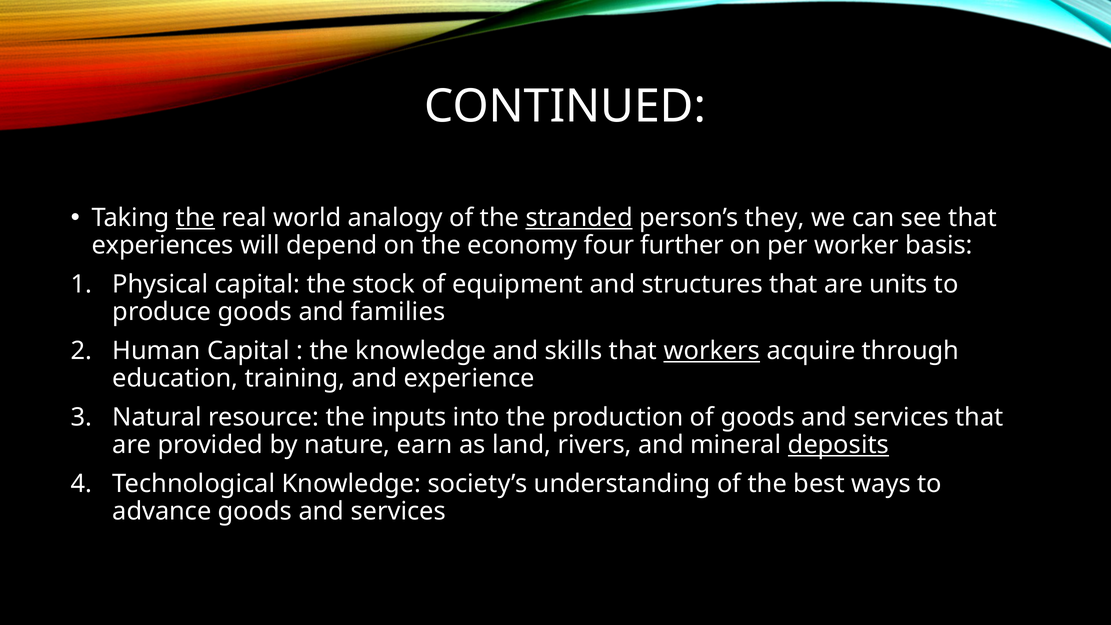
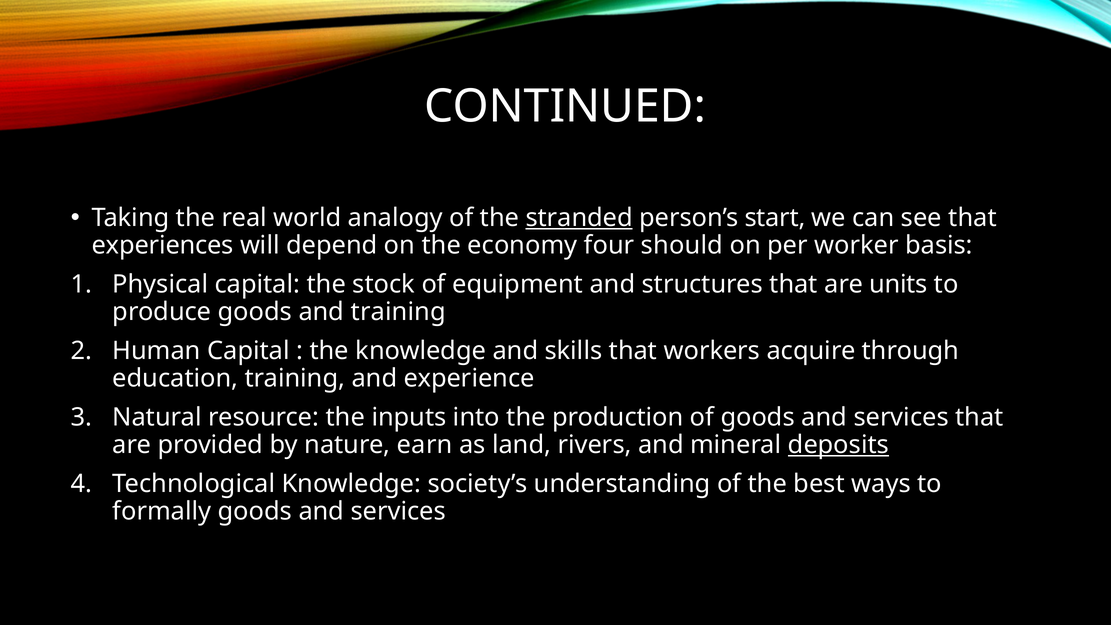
the at (196, 218) underline: present -> none
they: they -> start
further: further -> should
and families: families -> training
workers underline: present -> none
advance: advance -> formally
